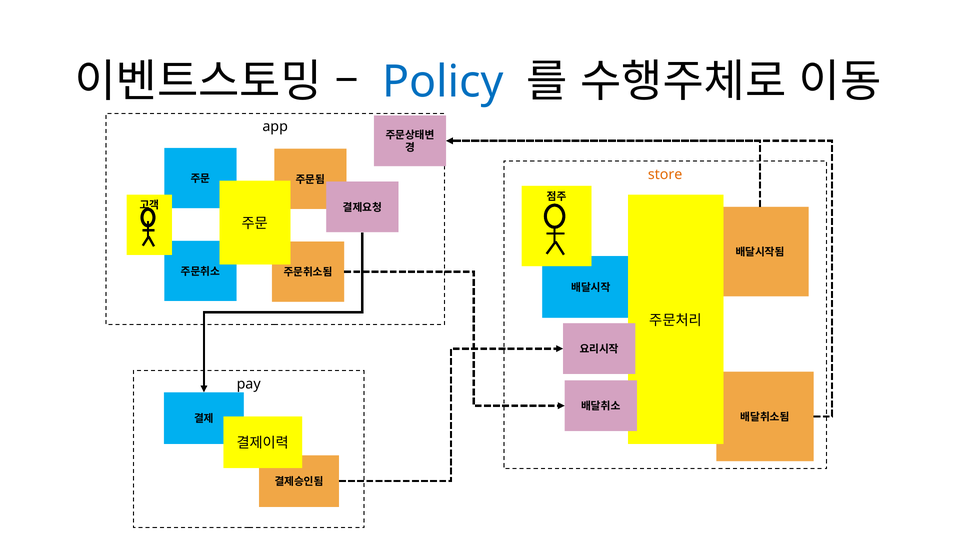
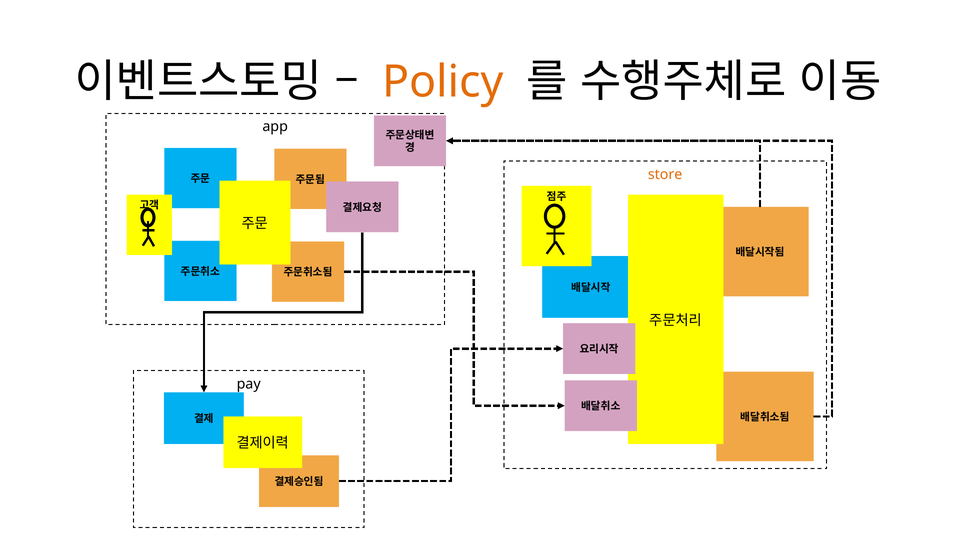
Policy colour: blue -> orange
